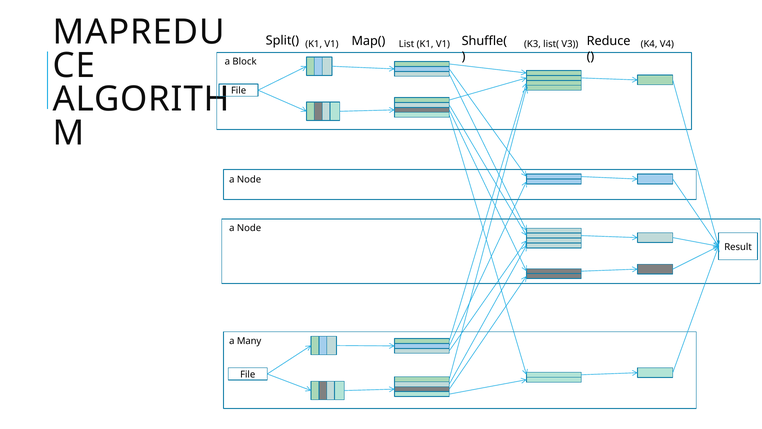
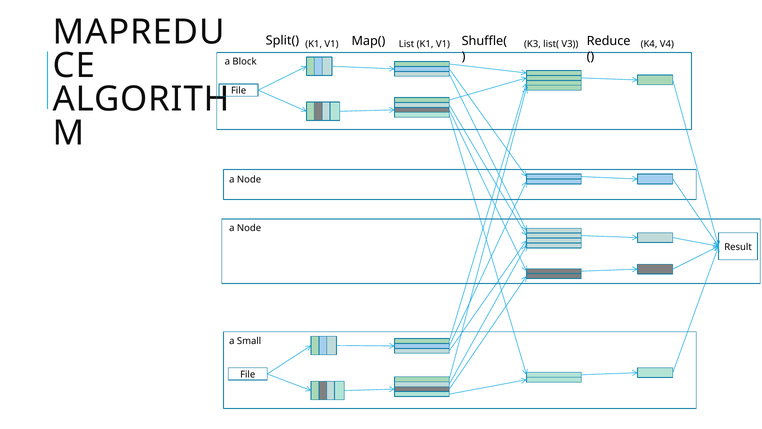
Many: Many -> Small
